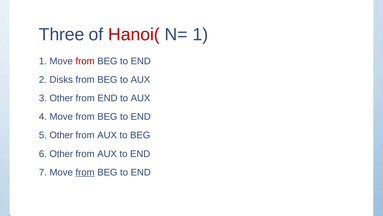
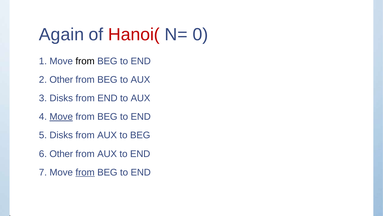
Three: Three -> Again
N= 1: 1 -> 0
from at (85, 61) colour: red -> black
Disks at (61, 79): Disks -> Other
3 Other: Other -> Disks
Move at (61, 116) underline: none -> present
Other at (61, 135): Other -> Disks
